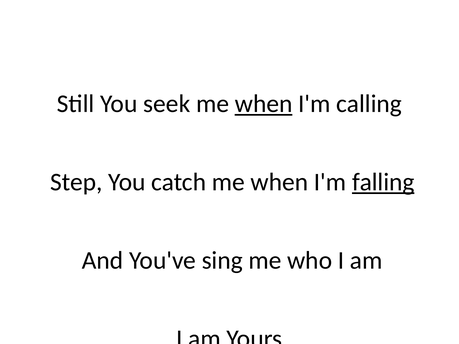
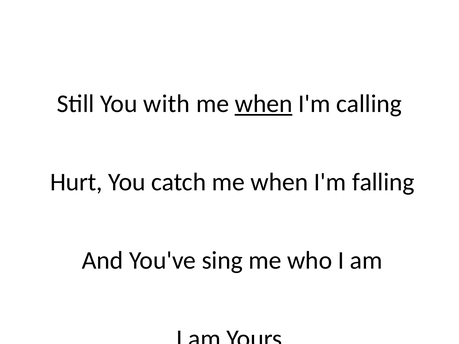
seek: seek -> with
Step: Step -> Hurt
falling underline: present -> none
